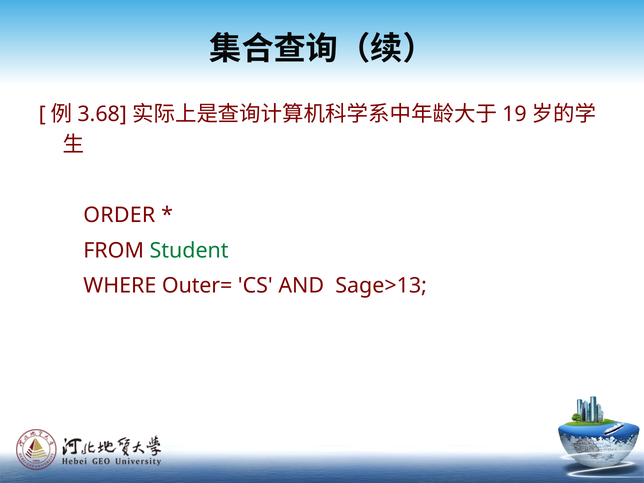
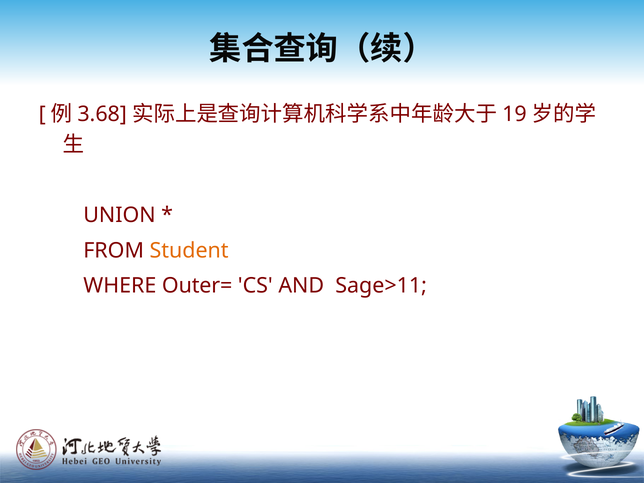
ORDER: ORDER -> UNION
Student colour: green -> orange
Sage>13: Sage>13 -> Sage>11
